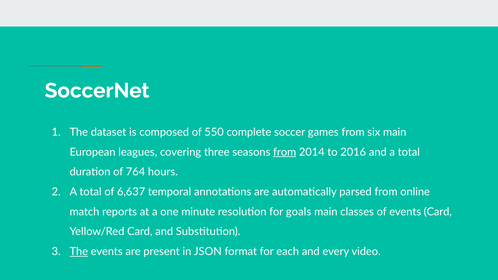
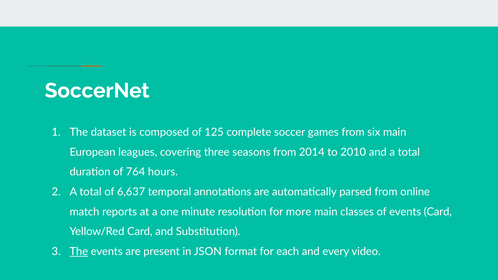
550: 550 -> 125
from at (285, 152) underline: present -> none
2016: 2016 -> 2010
goals: goals -> more
